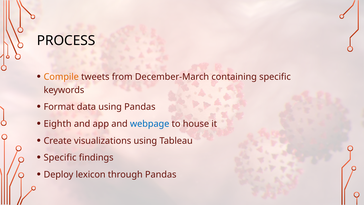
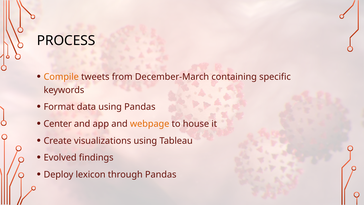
Eighth: Eighth -> Center
webpage colour: blue -> orange
Specific at (60, 157): Specific -> Evolved
